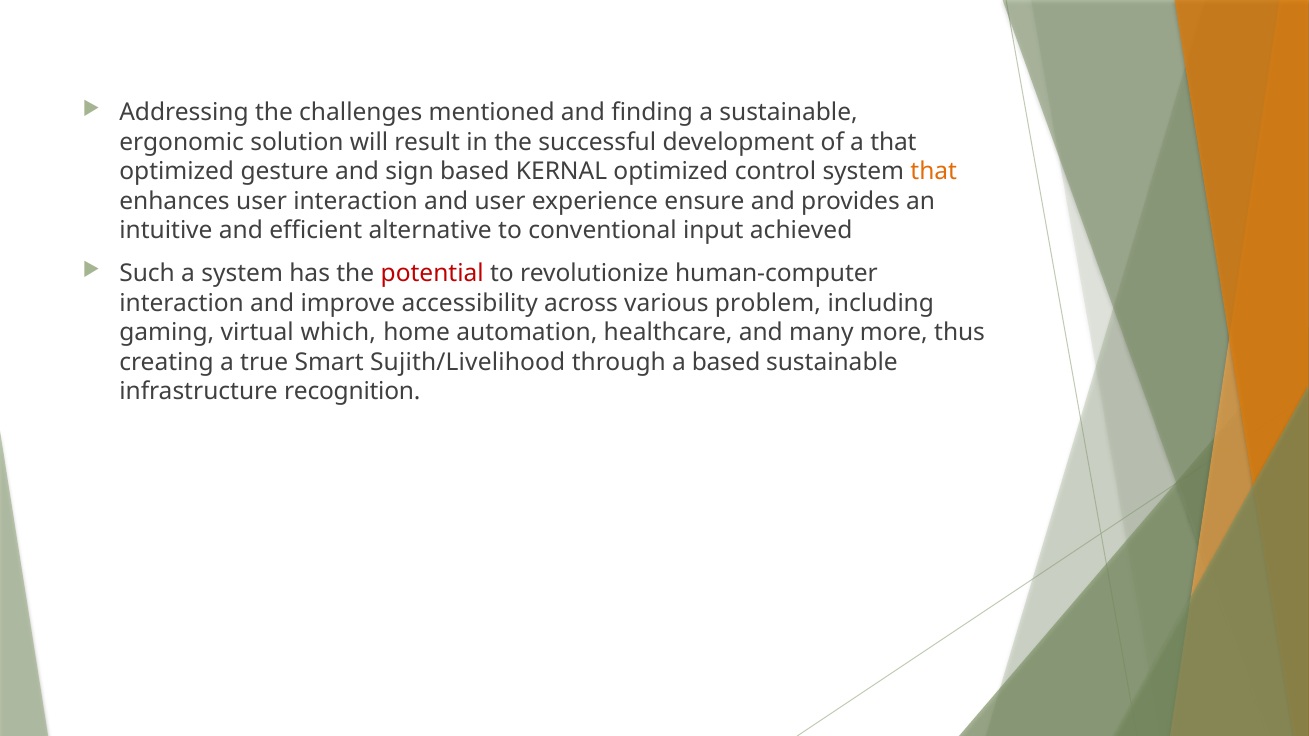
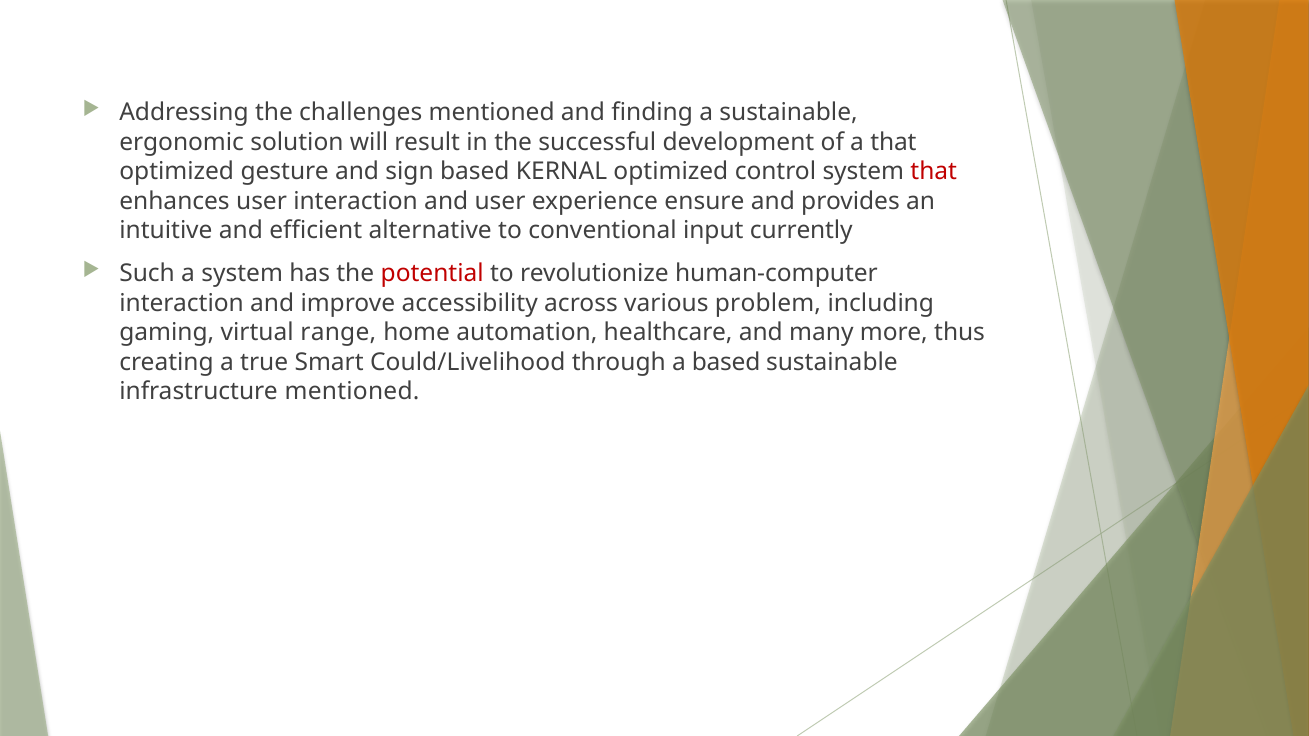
that at (934, 172) colour: orange -> red
achieved: achieved -> currently
which: which -> range
Sujith/Livelihood: Sujith/Livelihood -> Could/Livelihood
infrastructure recognition: recognition -> mentioned
